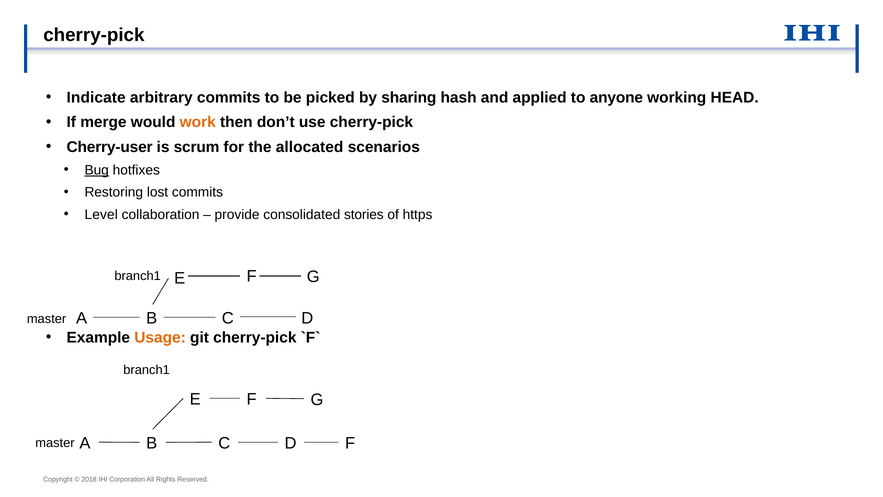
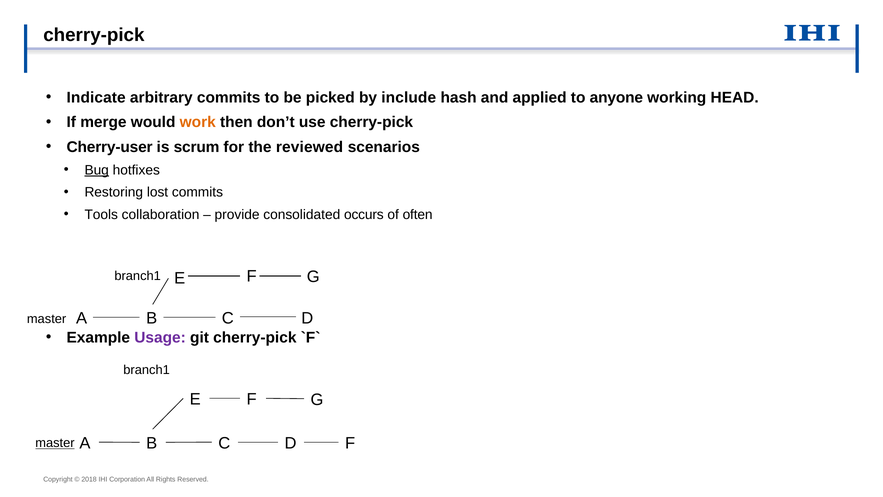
sharing: sharing -> include
allocated: allocated -> reviewed
Level: Level -> Tools
stories: stories -> occurs
https: https -> often
Usage colour: orange -> purple
master at (55, 443) underline: none -> present
